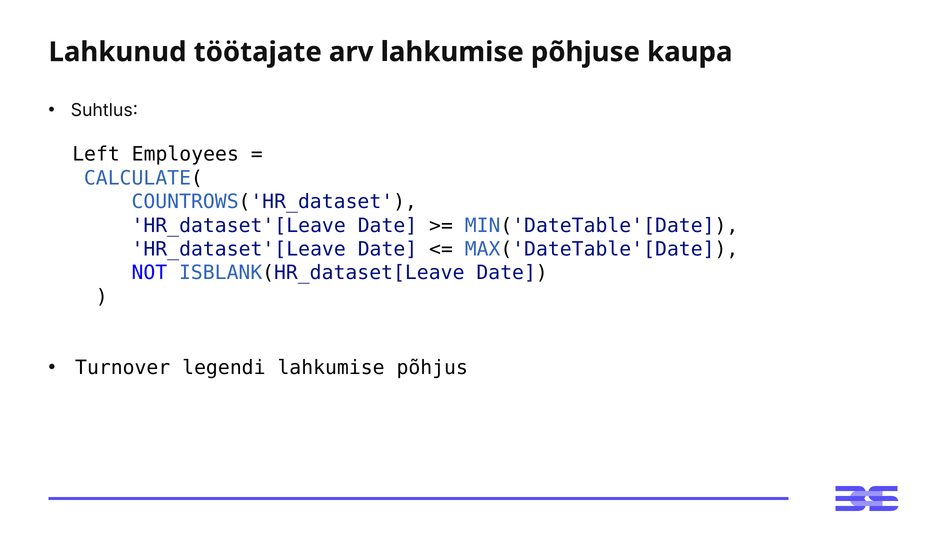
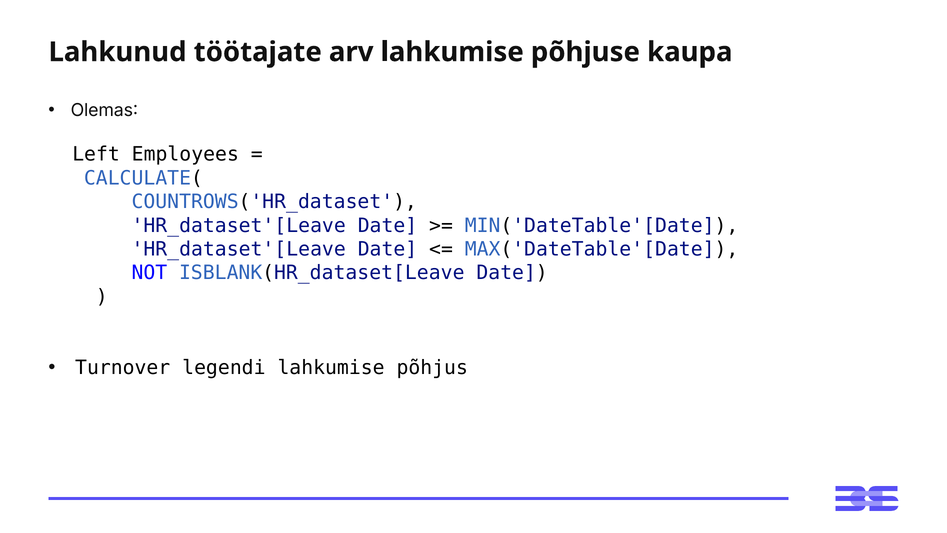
Suhtlus: Suhtlus -> Olemas
